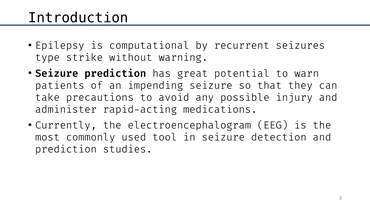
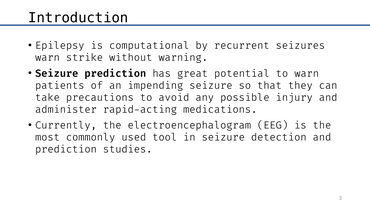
type at (47, 58): type -> warn
